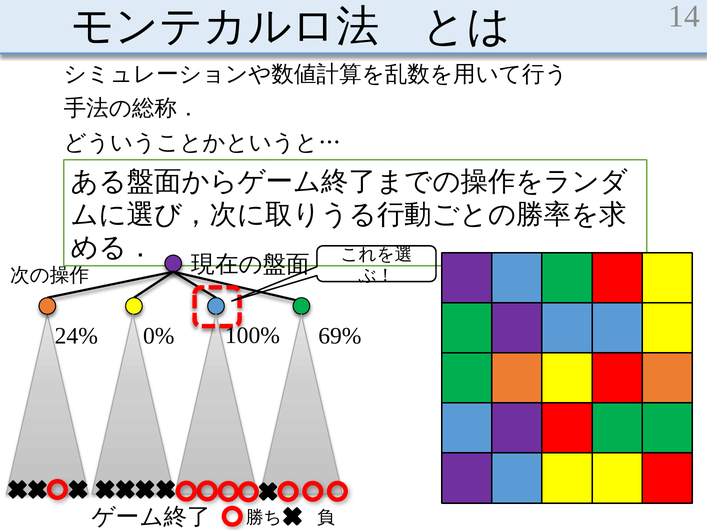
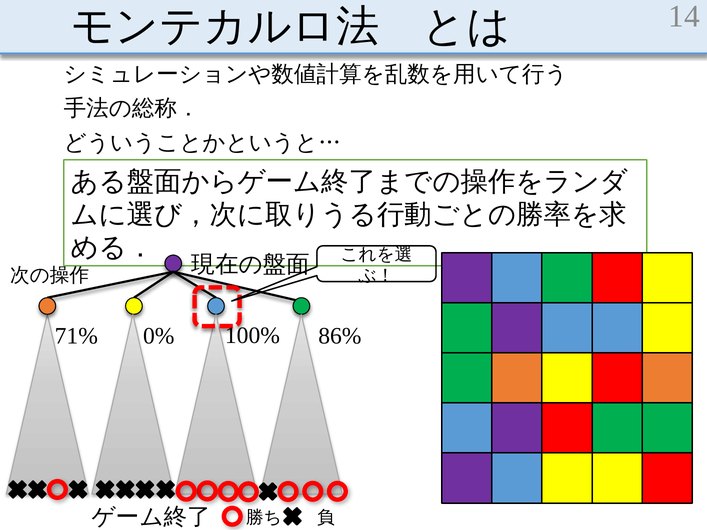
24%: 24% -> 71%
69%: 69% -> 86%
